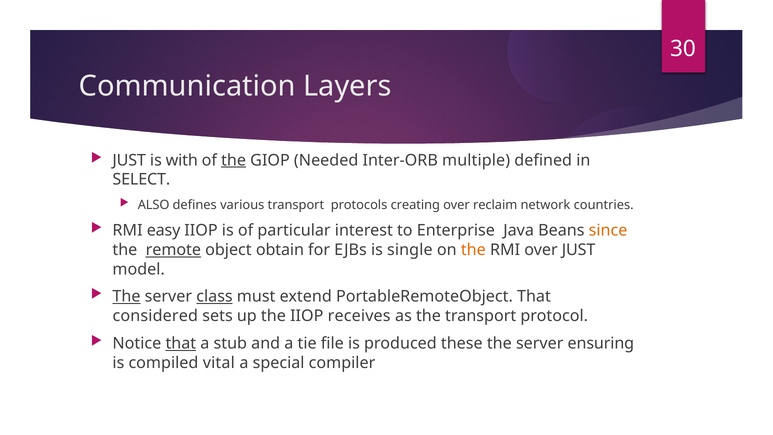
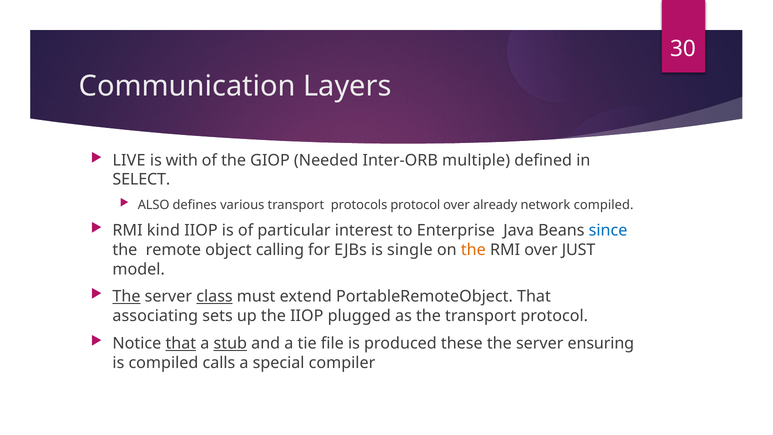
JUST at (129, 160): JUST -> LIVE
the at (234, 160) underline: present -> none
protocols creating: creating -> protocol
reclaim: reclaim -> already
network countries: countries -> compiled
easy: easy -> kind
since colour: orange -> blue
remote underline: present -> none
obtain: obtain -> calling
considered: considered -> associating
receives: receives -> plugged
stub underline: none -> present
vital: vital -> calls
